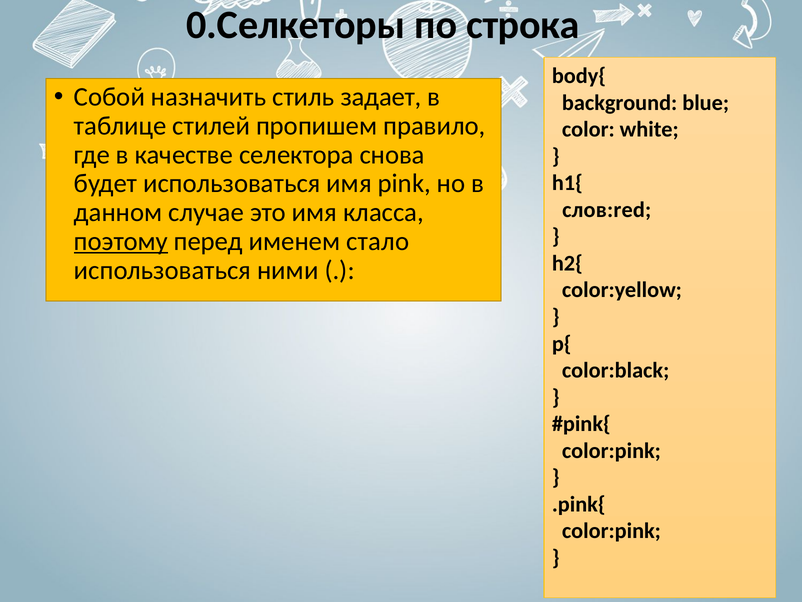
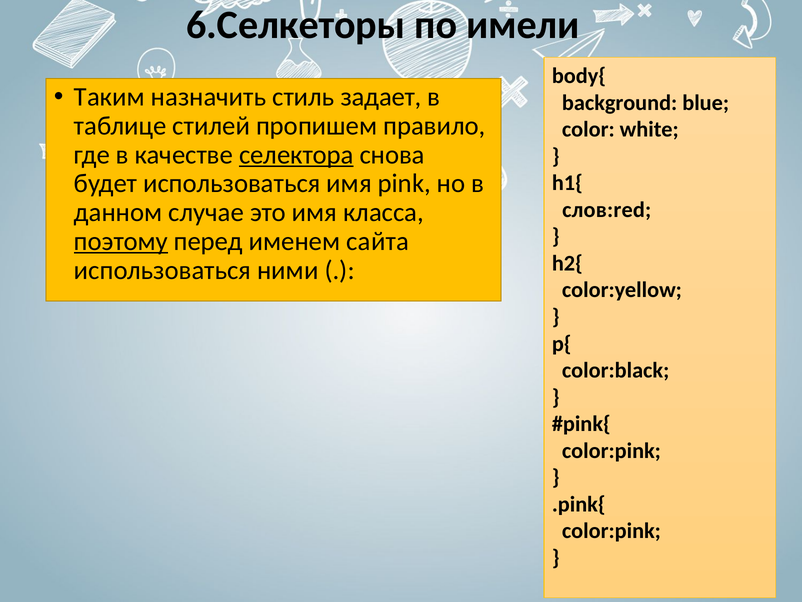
0.Селкеторы: 0.Селкеторы -> 6.Селкеторы
строка: строка -> имели
Собой: Собой -> Таким
селектора underline: none -> present
стало: стало -> сайта
